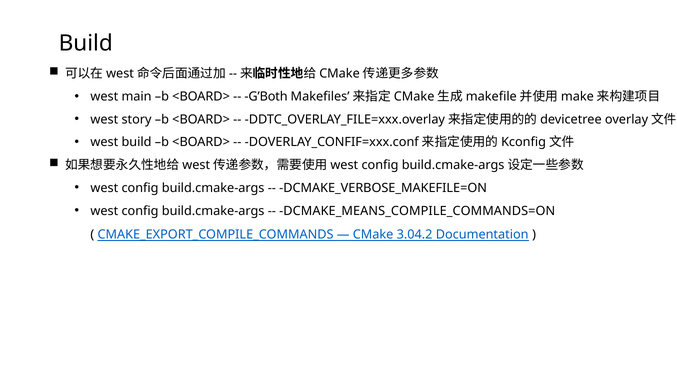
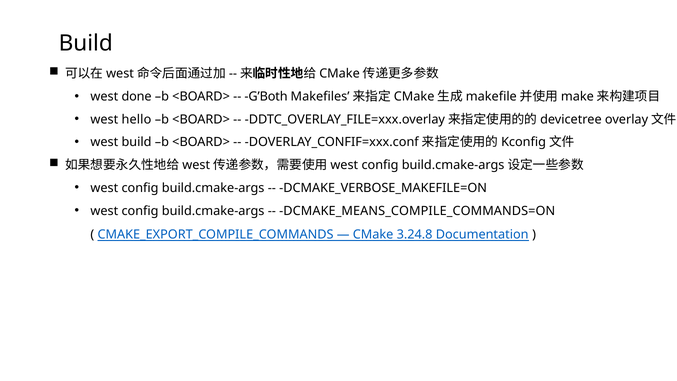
main: main -> done
story: story -> hello
3.04.2: 3.04.2 -> 3.24.8
